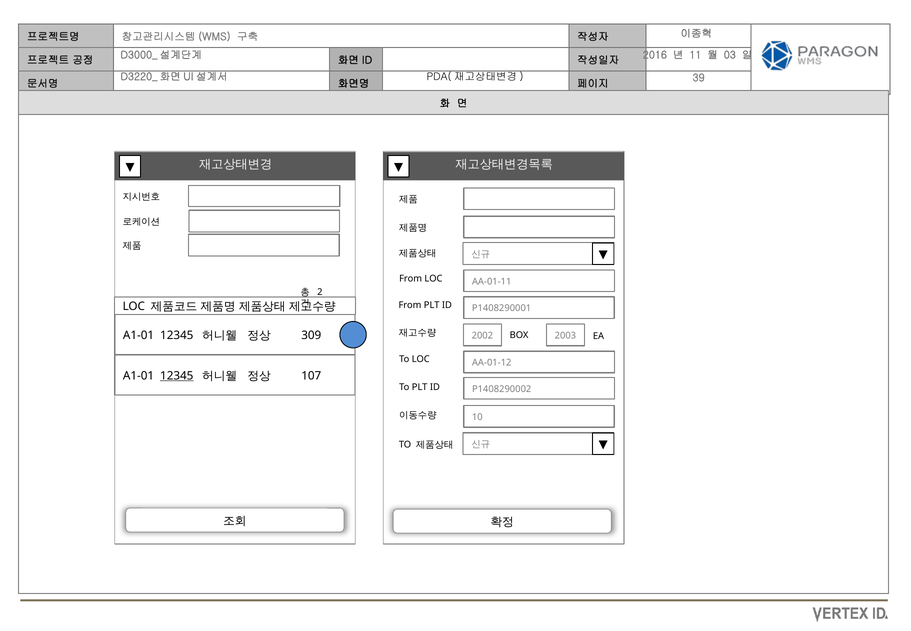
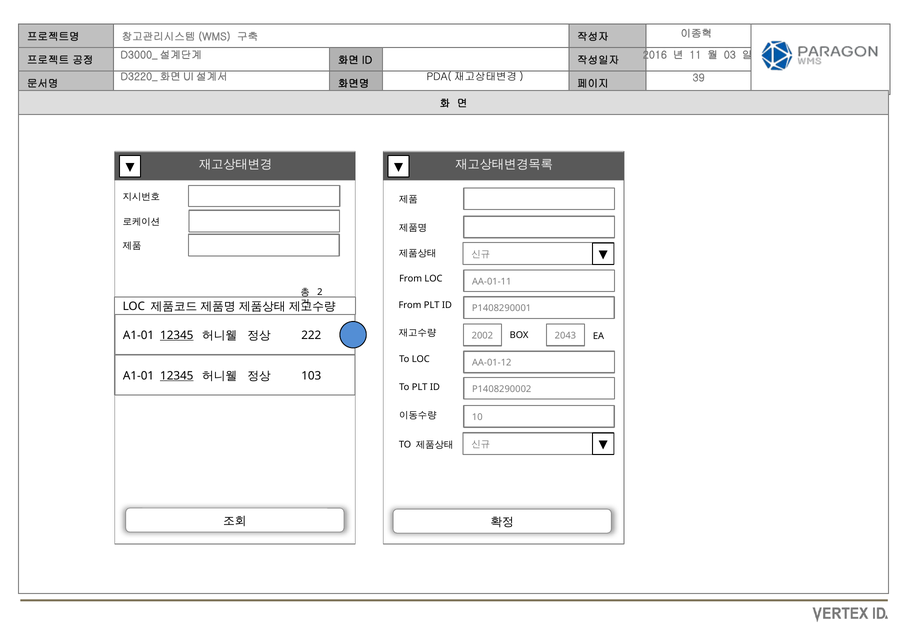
2003: 2003 -> 2043
12345 at (177, 335) underline: none -> present
309: 309 -> 222
107: 107 -> 103
